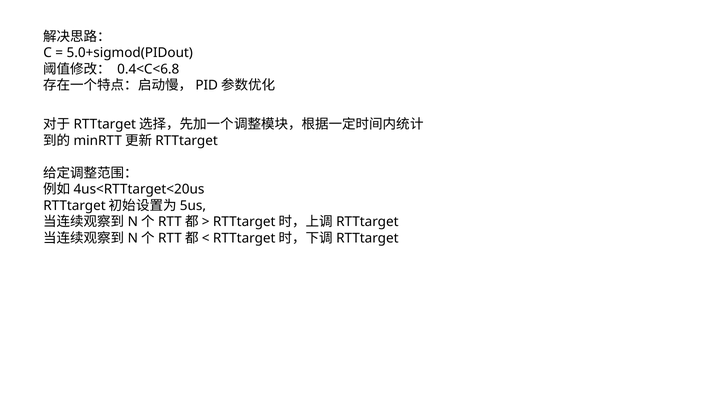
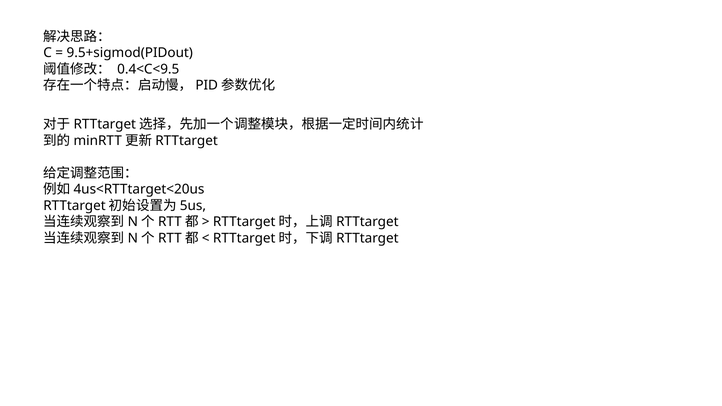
5.0+sigmod(PIDout: 5.0+sigmod(PIDout -> 9.5+sigmod(PIDout
0.4<C<6.8: 0.4<C<6.8 -> 0.4<C<9.5
